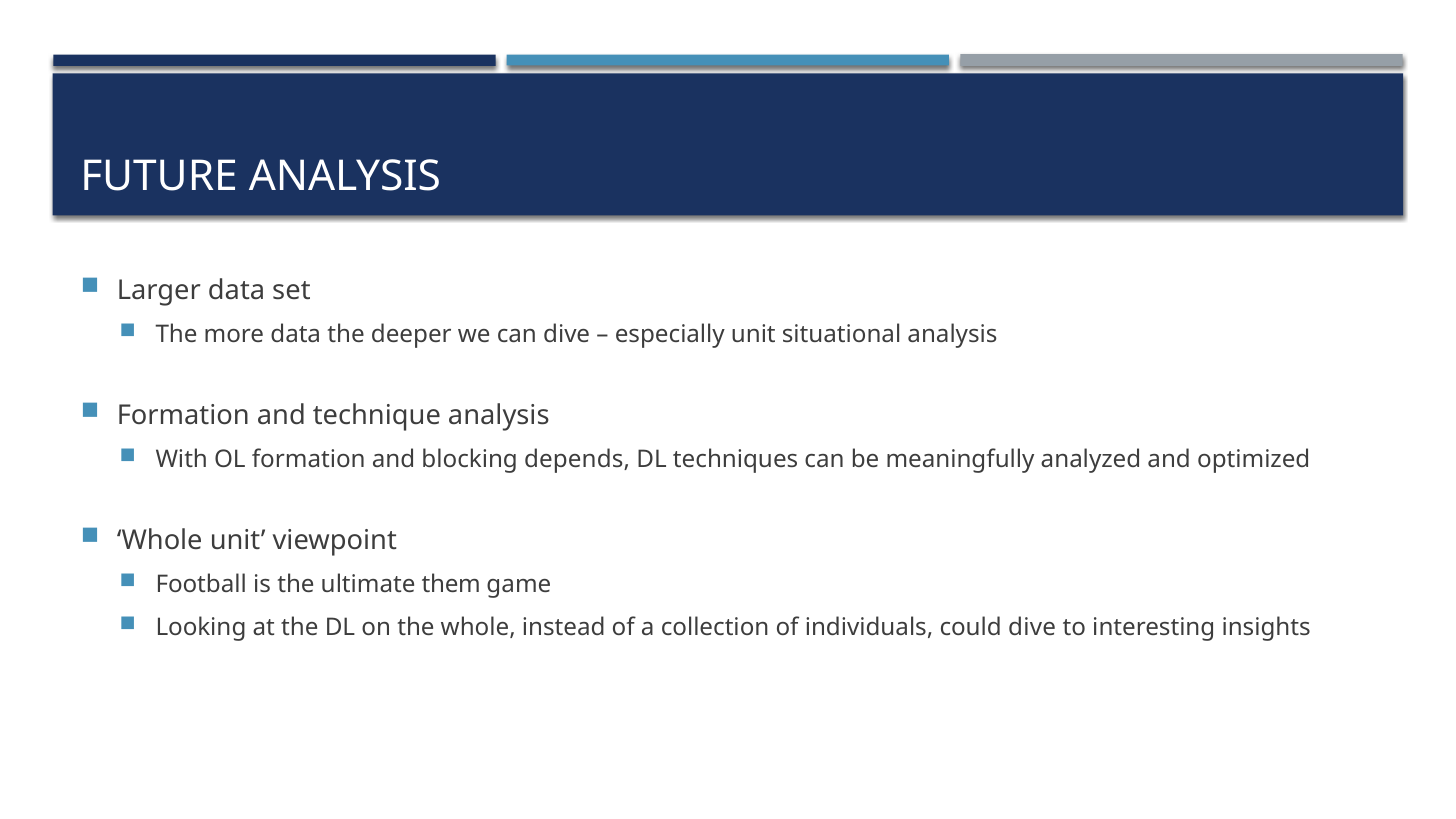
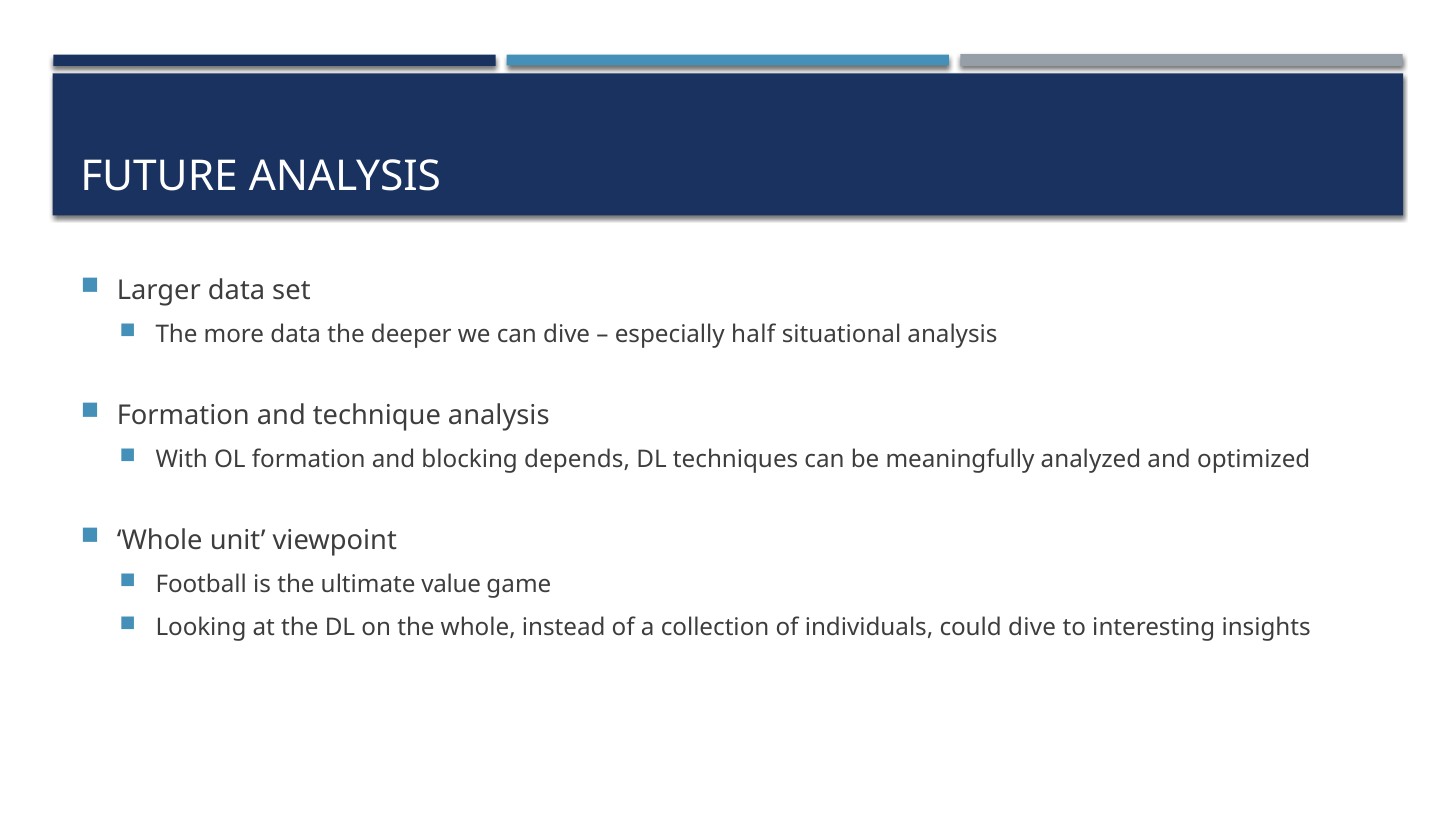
especially unit: unit -> half
them: them -> value
